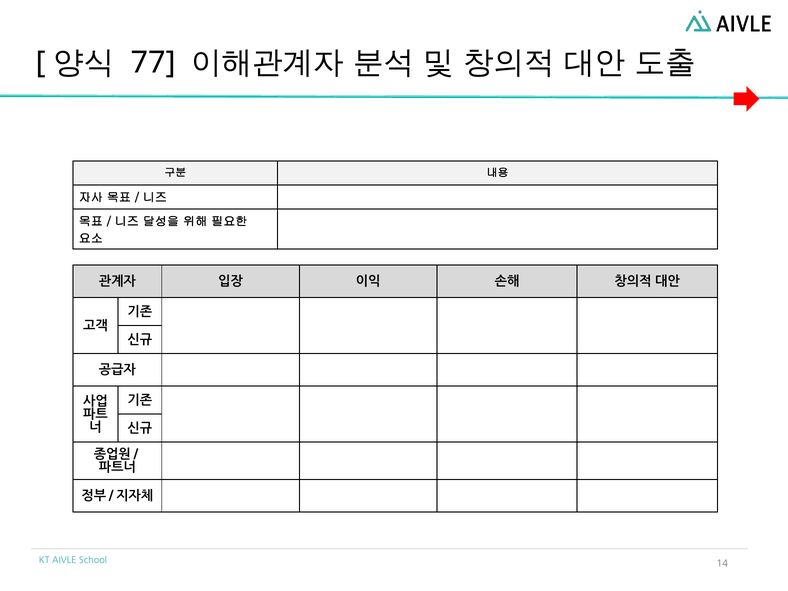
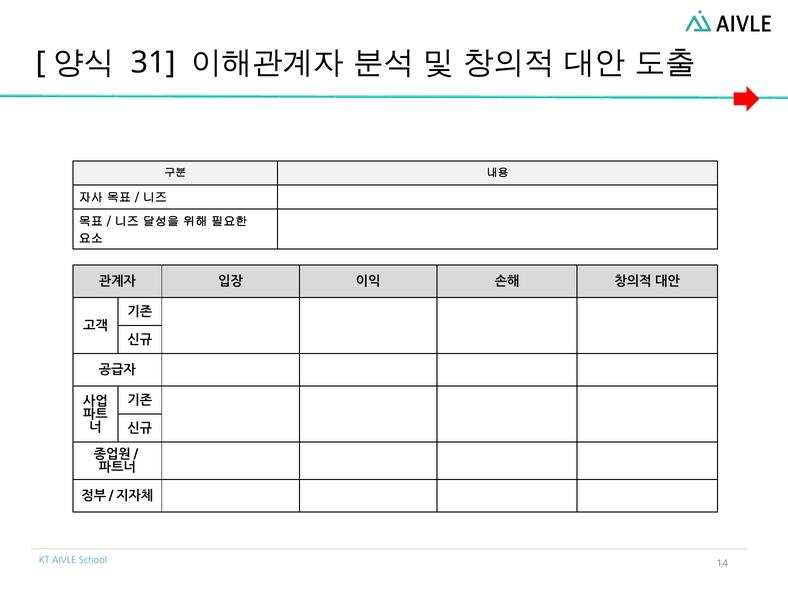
77: 77 -> 31
